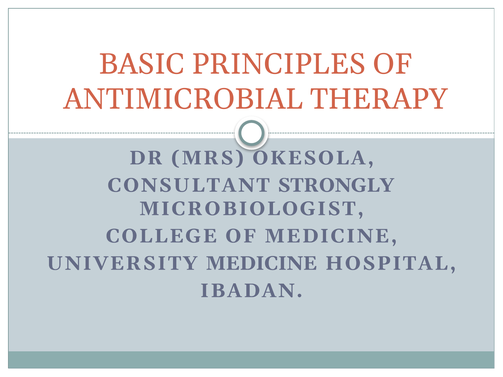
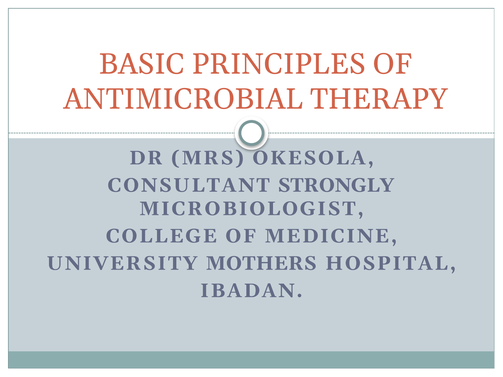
UNIVERSITY MEDICINE: MEDICINE -> MOTHERS
